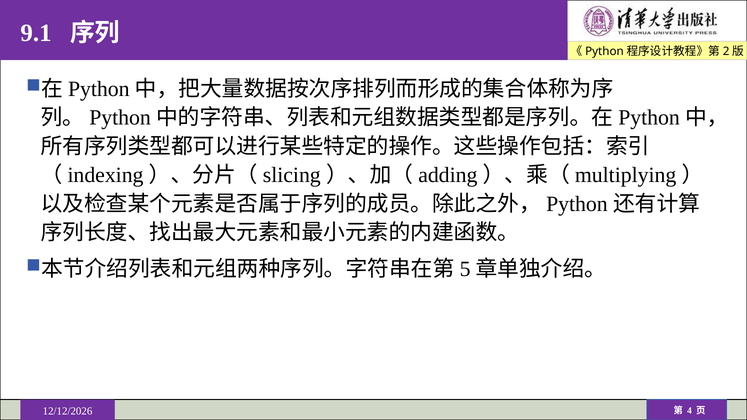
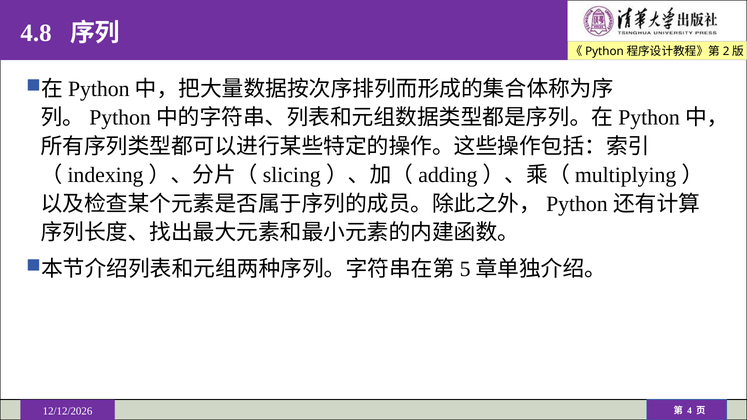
9.1: 9.1 -> 4.8
